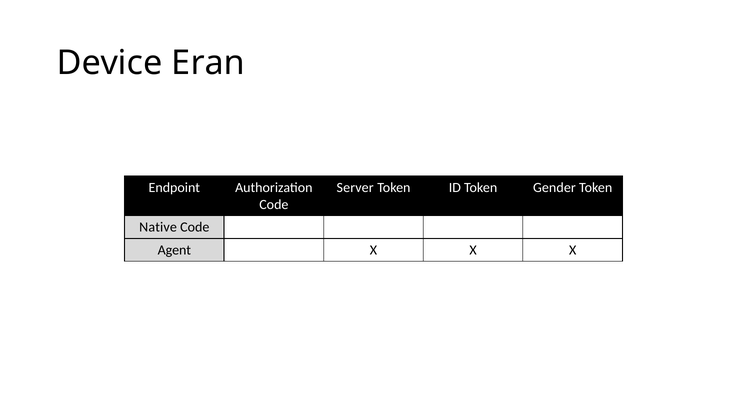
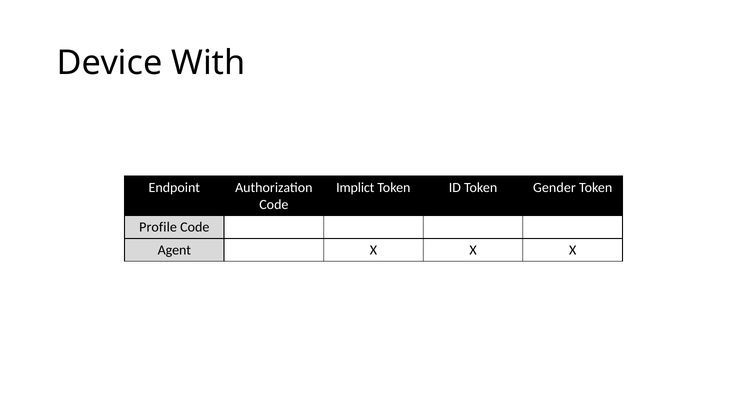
Eran: Eran -> With
Server: Server -> Implict
Native: Native -> Profile
